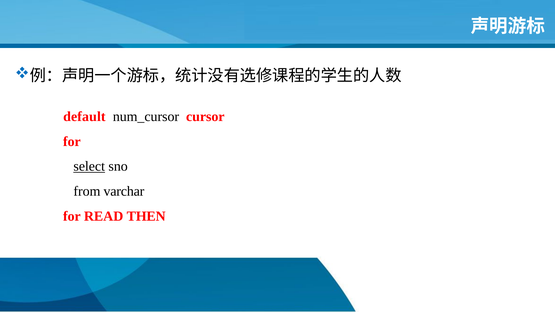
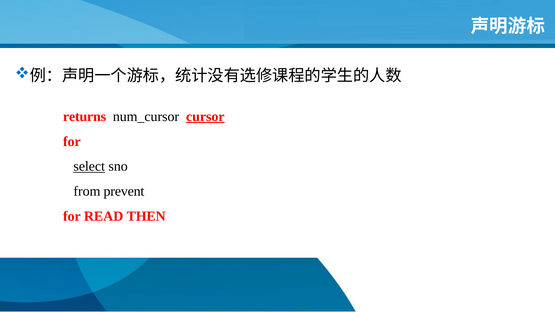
default: default -> returns
cursor underline: none -> present
varchar: varchar -> prevent
